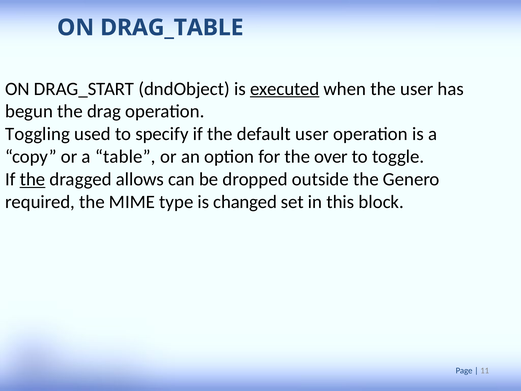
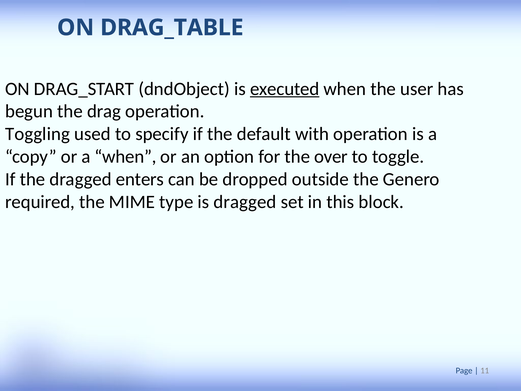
default user: user -> with
a table: table -> when
the at (33, 179) underline: present -> none
allows: allows -> enters
is changed: changed -> dragged
